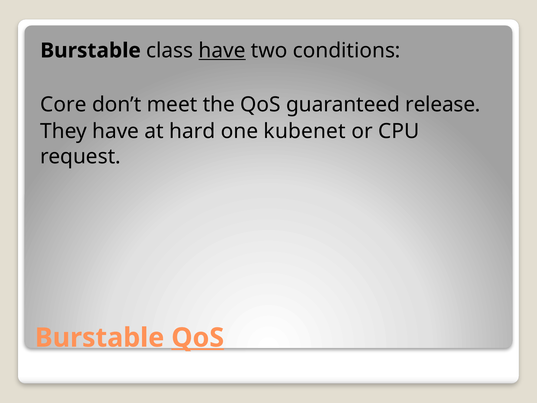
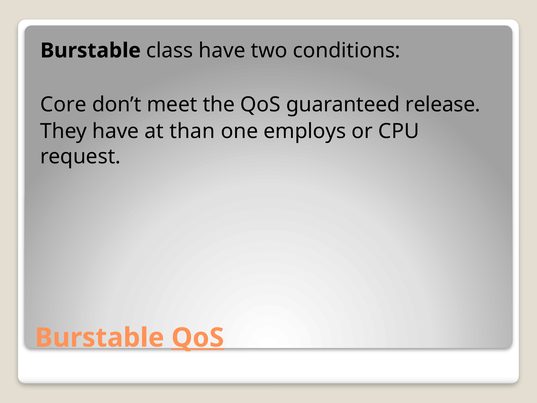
have at (222, 51) underline: present -> none
hard: hard -> than
kubenet: kubenet -> employs
